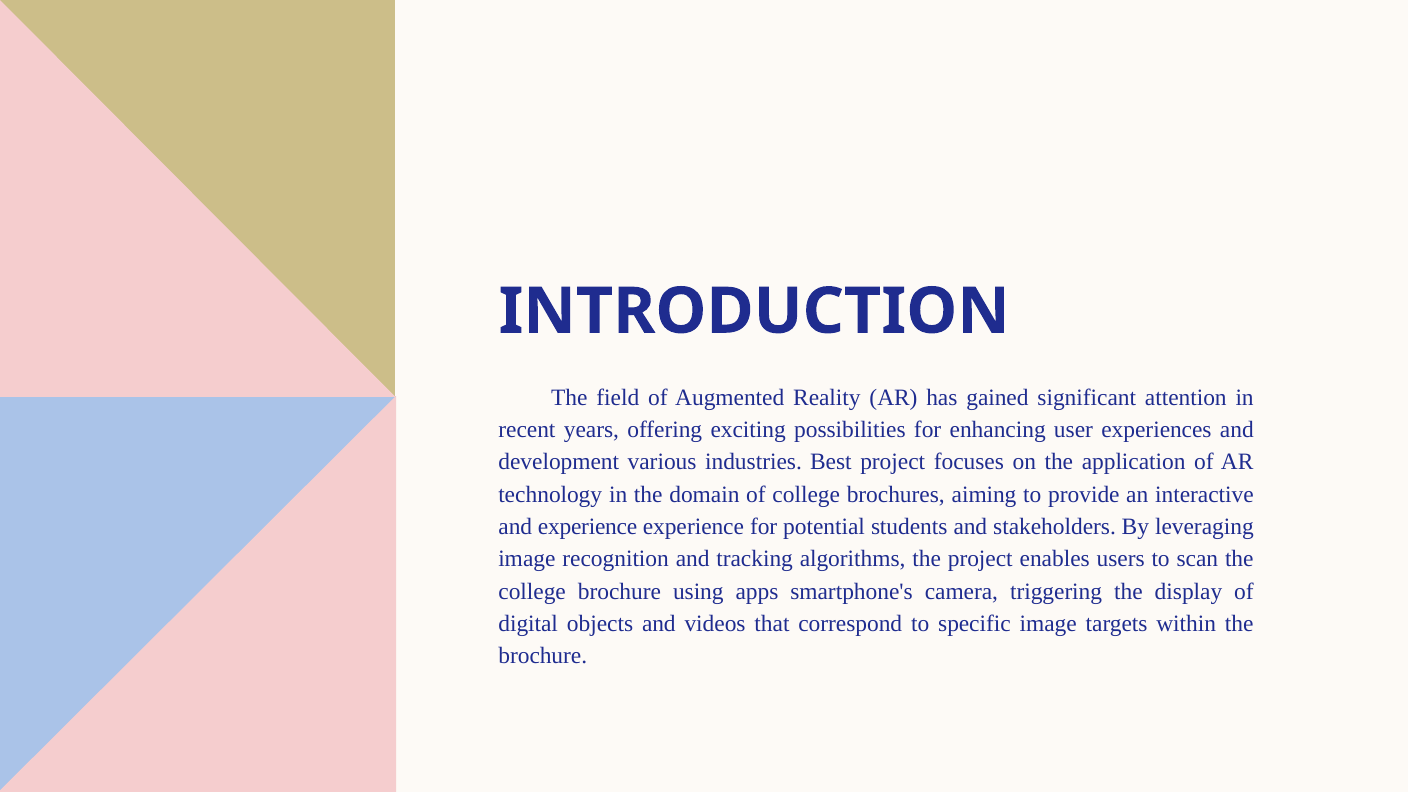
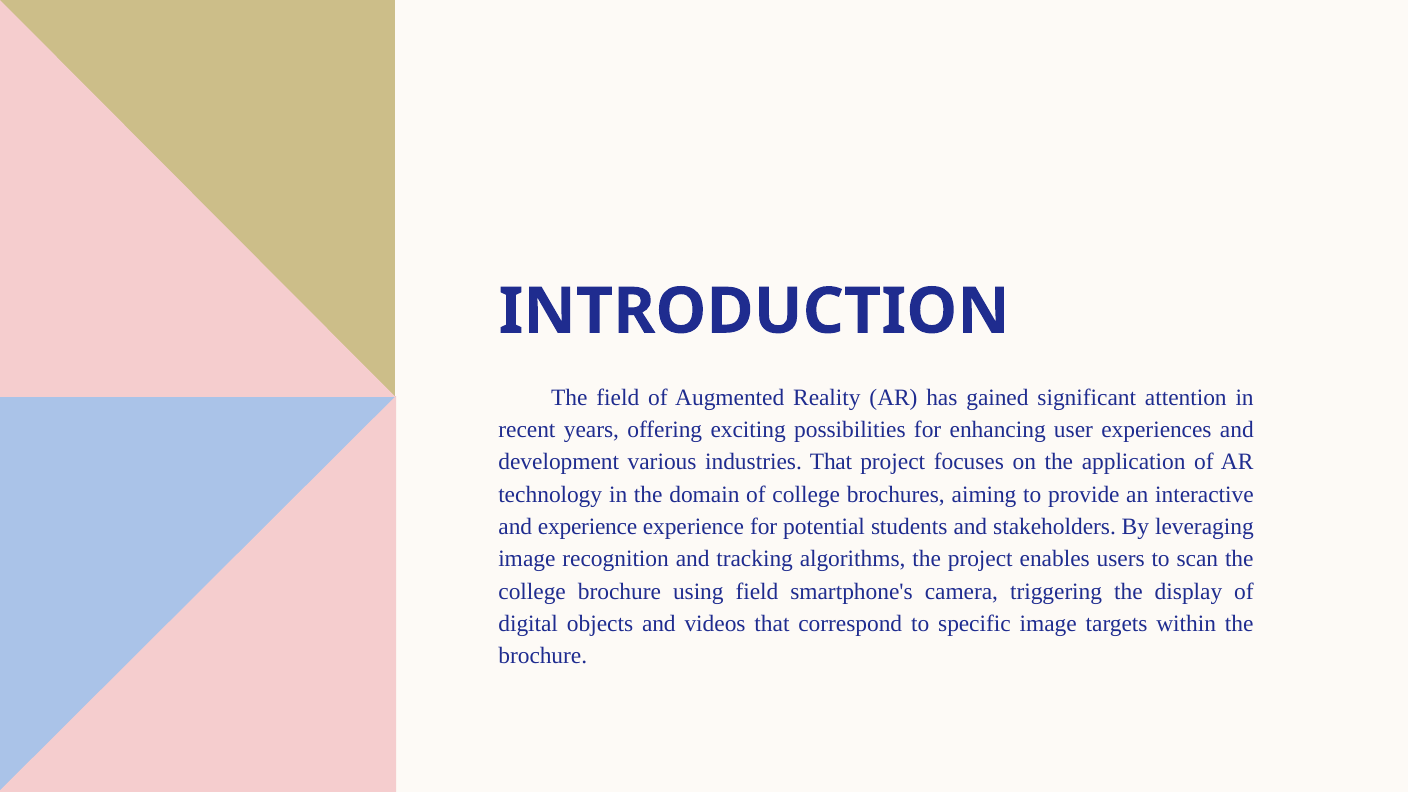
industries Best: Best -> That
using apps: apps -> field
